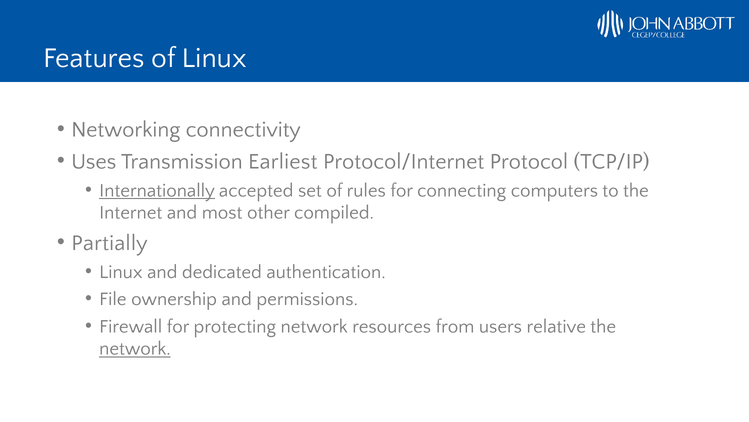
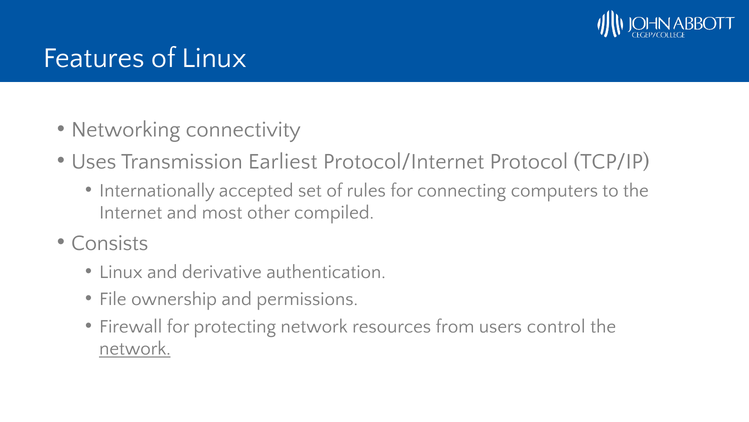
Internationally underline: present -> none
Partially: Partially -> Consists
dedicated: dedicated -> derivative
relative: relative -> control
